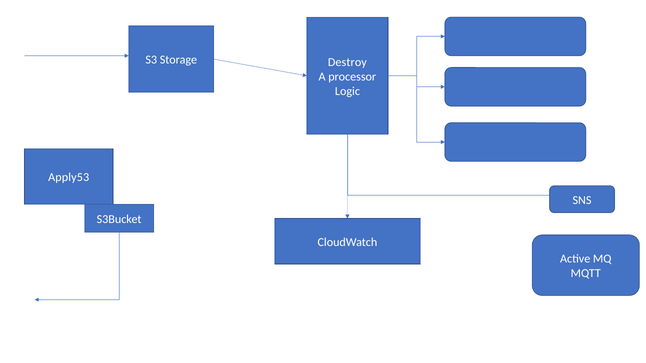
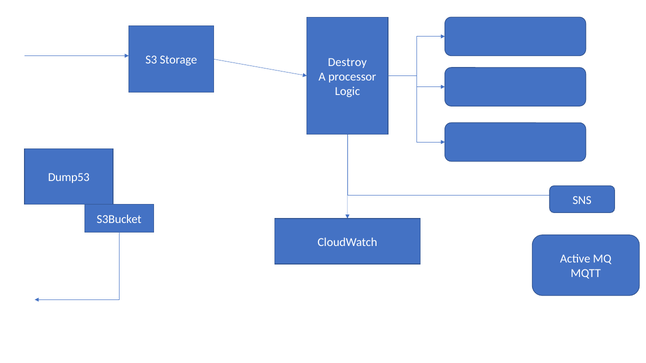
Apply53: Apply53 -> Dump53
